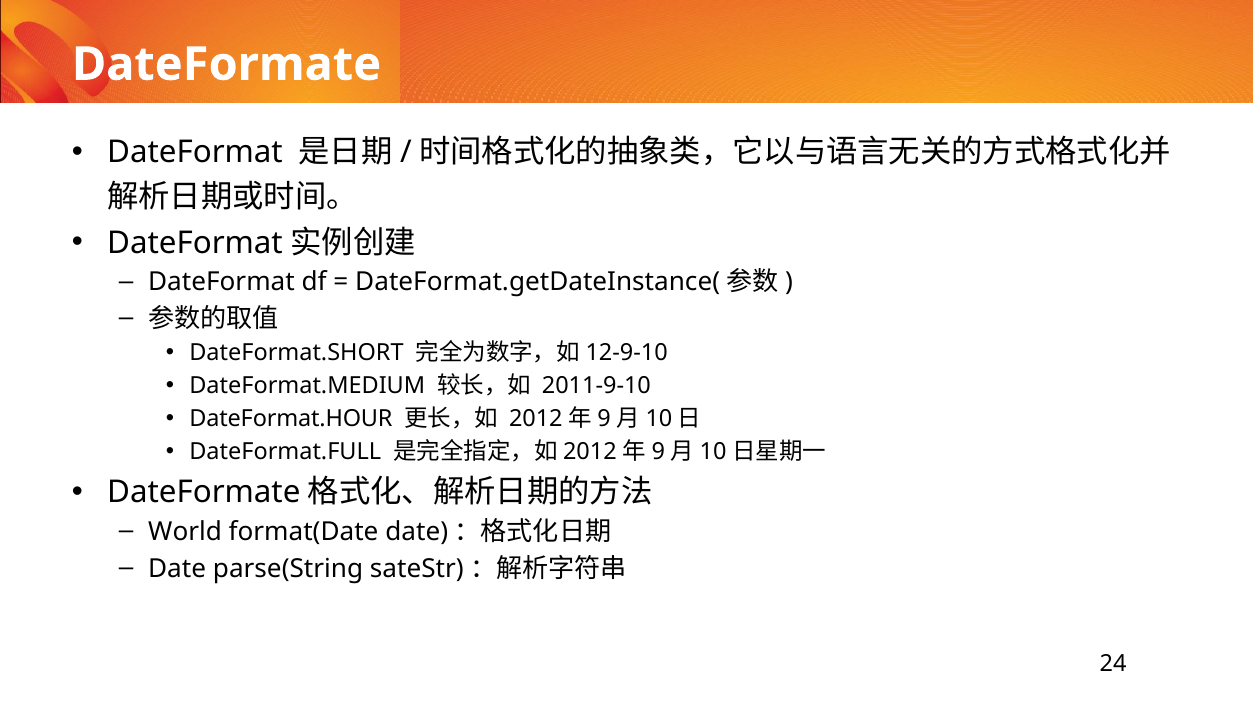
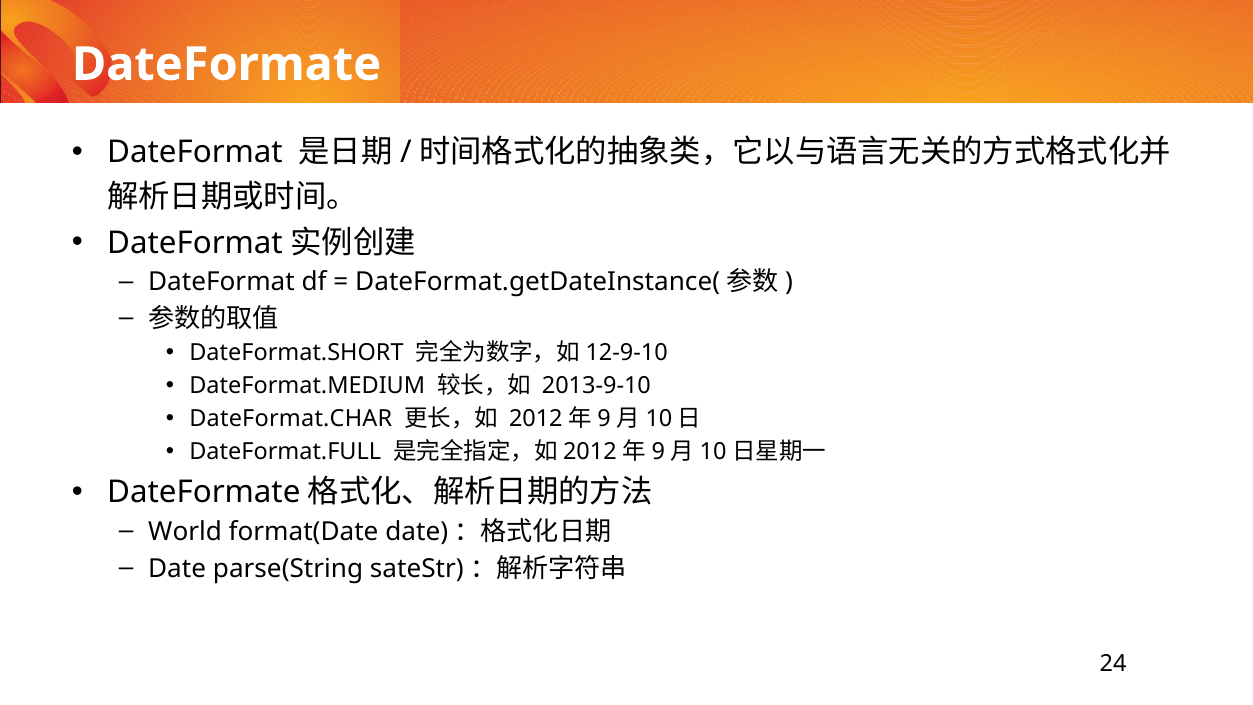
2011-9-10: 2011-9-10 -> 2013-9-10
DateFormat.HOUR: DateFormat.HOUR -> DateFormat.CHAR
